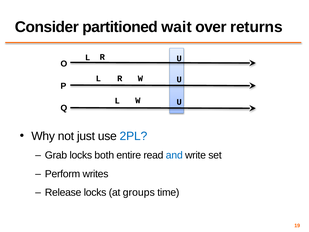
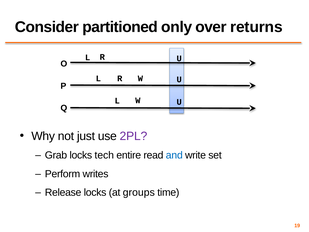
wait: wait -> only
2PL colour: blue -> purple
both: both -> tech
